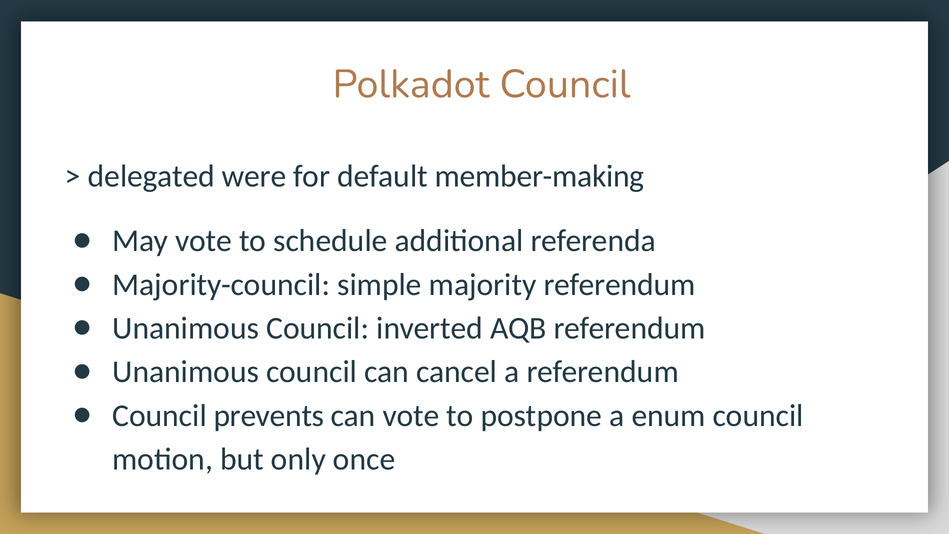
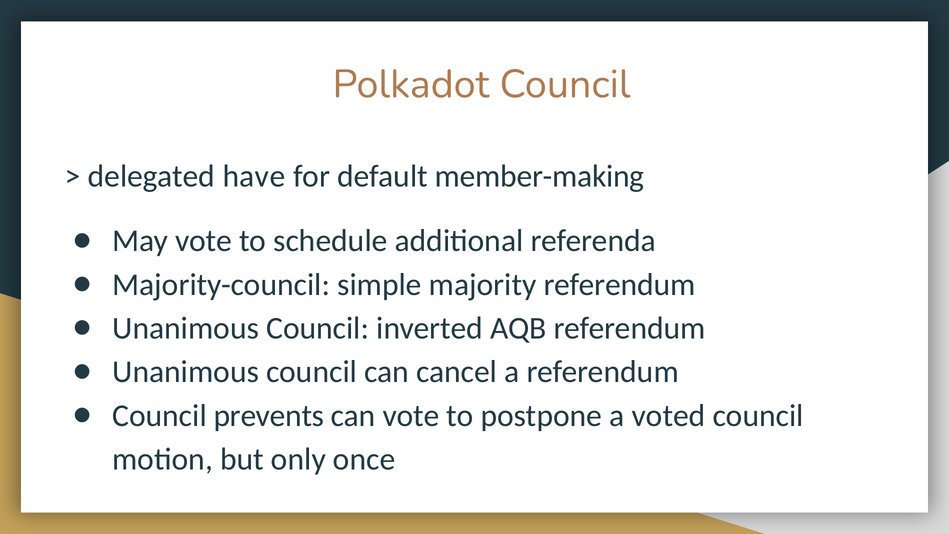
were: were -> have
enum: enum -> voted
